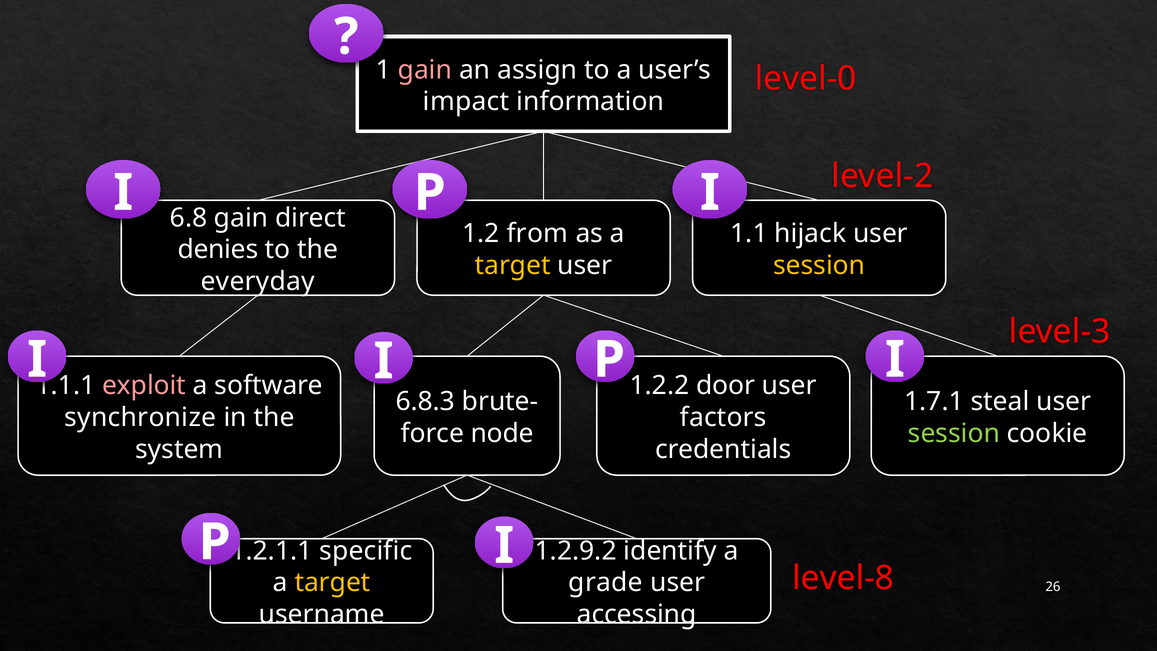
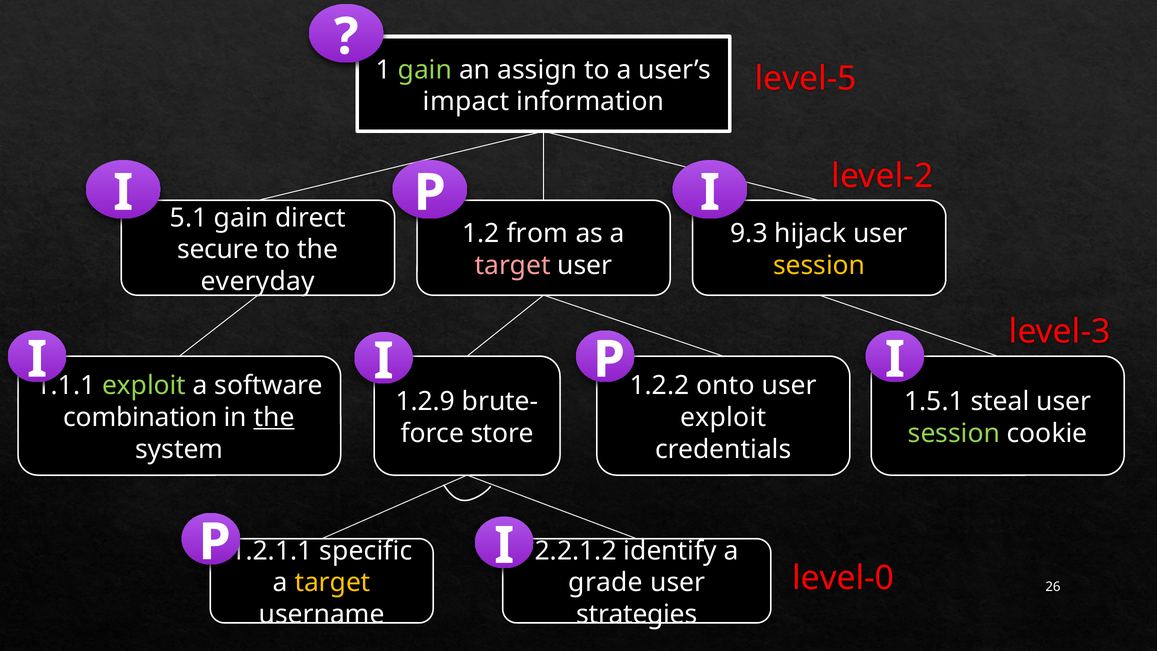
gain at (425, 70) colour: pink -> light green
level-0: level-0 -> level-5
6.8: 6.8 -> 5.1
1.1: 1.1 -> 9.3
denies: denies -> secure
target at (513, 265) colour: yellow -> pink
exploit at (144, 386) colour: pink -> light green
door: door -> onto
6.8.3: 6.8.3 -> 1.2.9
1.7.1: 1.7.1 -> 1.5.1
synchronize: synchronize -> combination
the at (274, 417) underline: none -> present
factors at (723, 417): factors -> exploit
node: node -> store
1.2.9.2: 1.2.9.2 -> 2.2.1.2
level-8: level-8 -> level-0
accessing: accessing -> strategies
